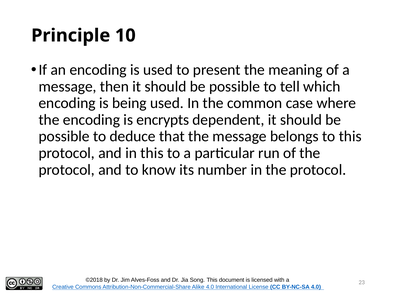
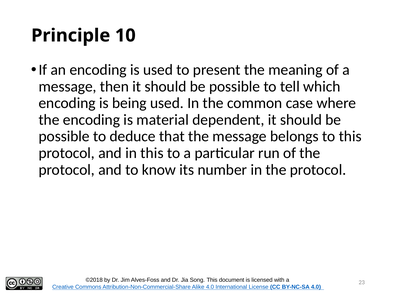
encrypts: encrypts -> material
